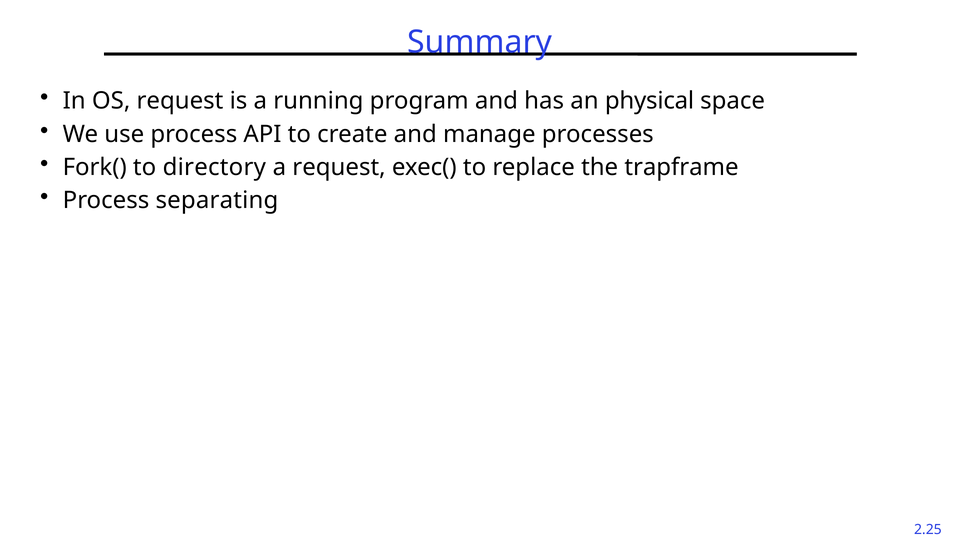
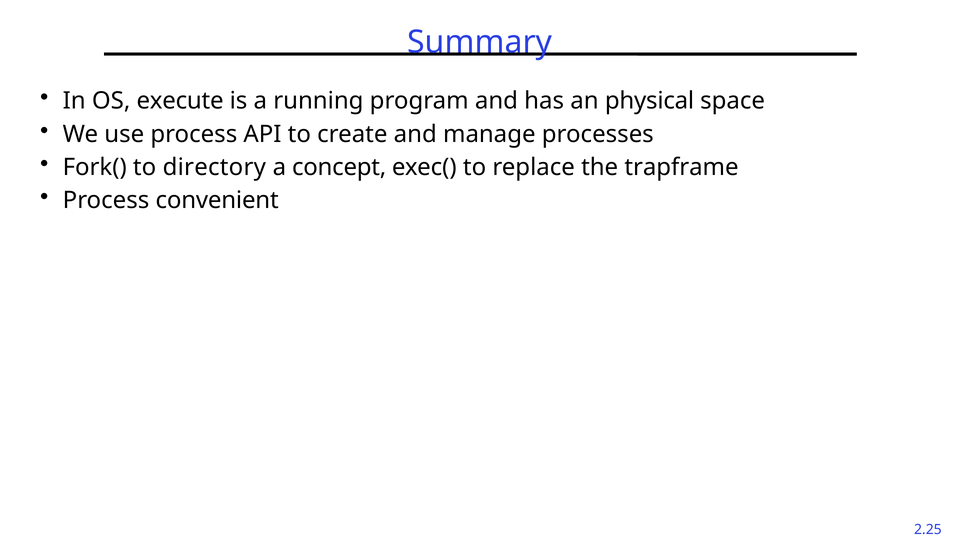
OS request: request -> execute
a request: request -> concept
separating: separating -> convenient
